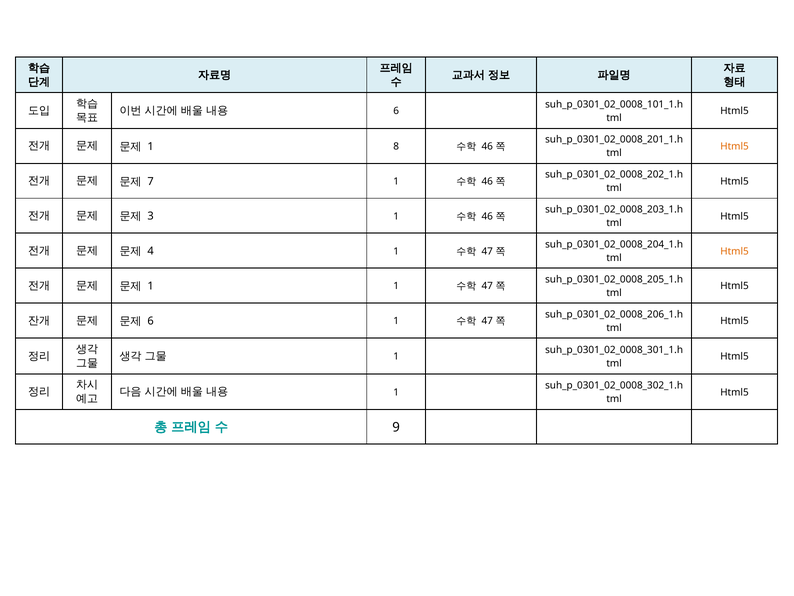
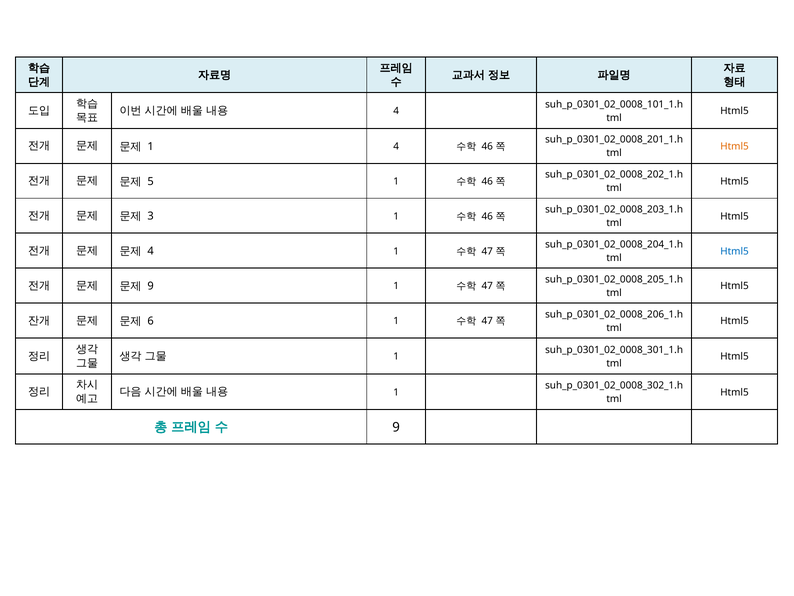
6 at (396, 111): 6 -> 4
1 8: 8 -> 4
7: 7 -> 5
Html5 at (735, 251) colour: orange -> blue
1 at (151, 286): 1 -> 9
